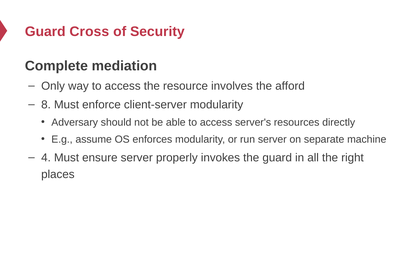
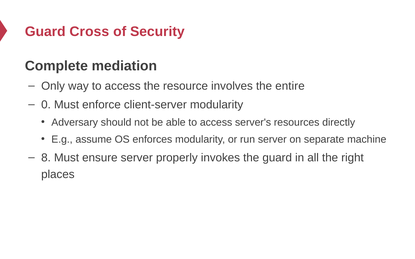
afford: afford -> entire
8: 8 -> 0
4: 4 -> 8
